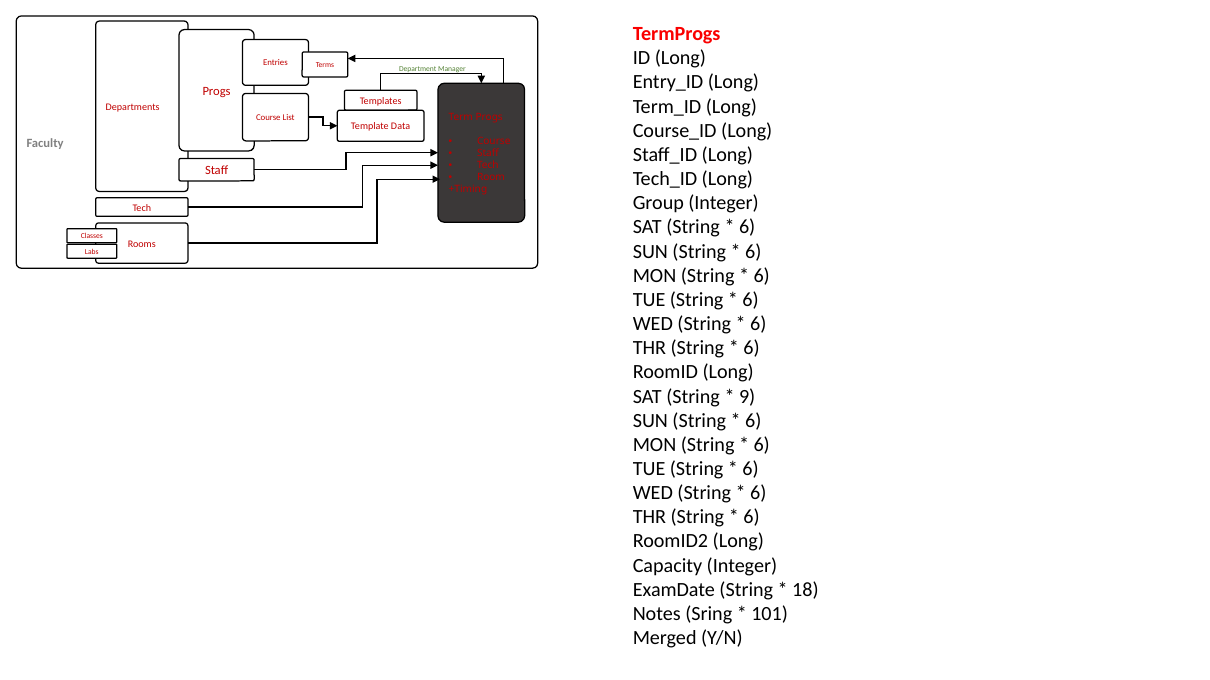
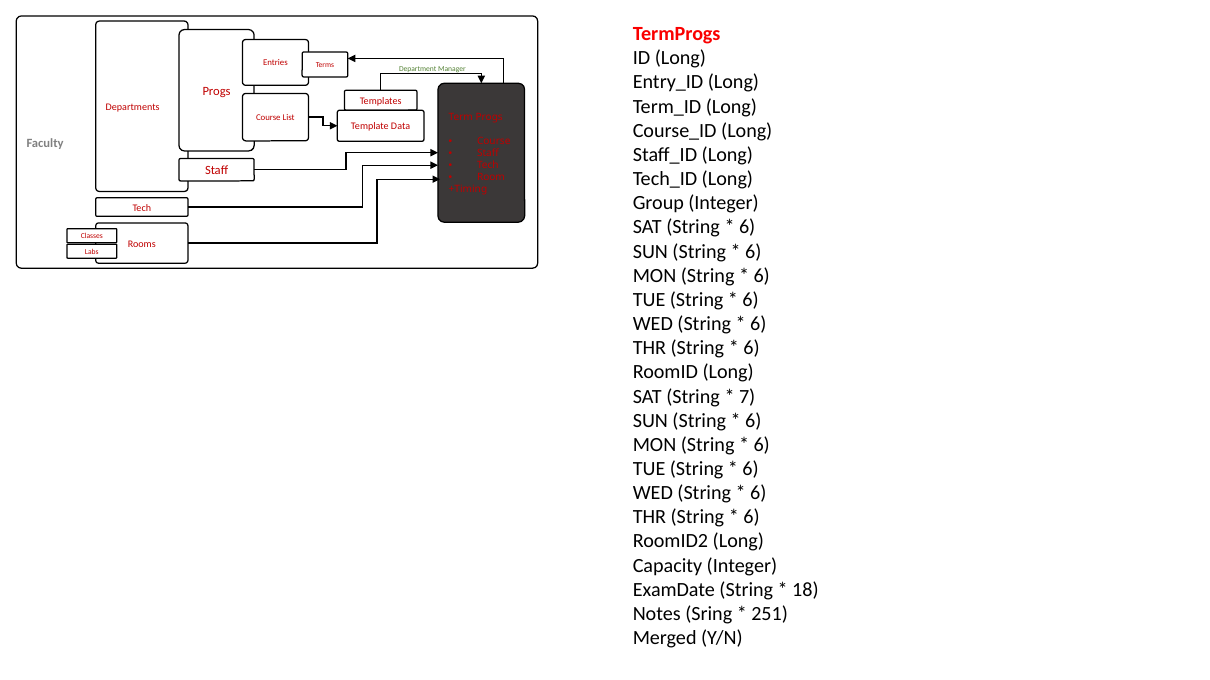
9: 9 -> 7
101: 101 -> 251
